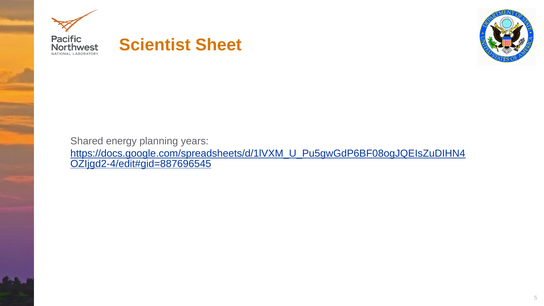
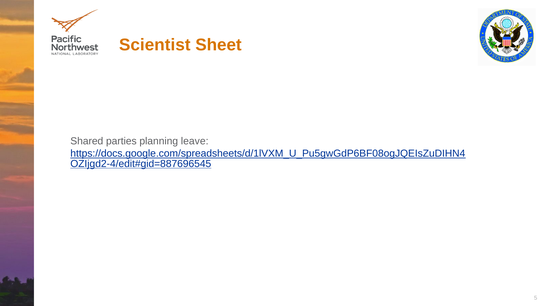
energy: energy -> parties
years: years -> leave
